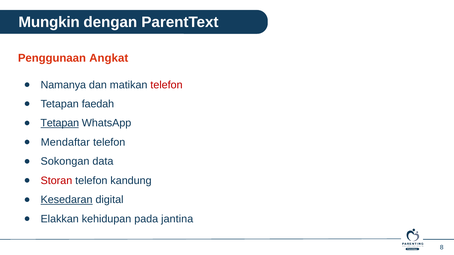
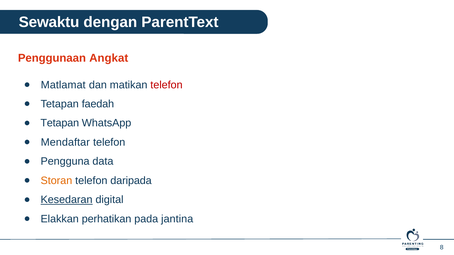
Mungkin: Mungkin -> Sewaktu
Namanya: Namanya -> Matlamat
Tetapan at (60, 123) underline: present -> none
Sokongan: Sokongan -> Pengguna
Storan colour: red -> orange
kandung: kandung -> daripada
kehidupan: kehidupan -> perhatikan
